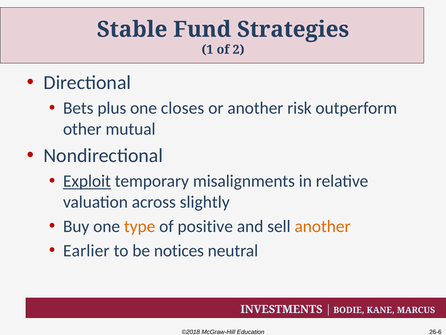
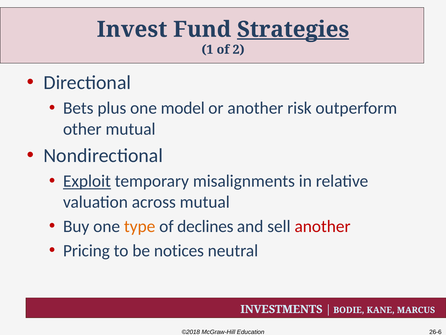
Stable: Stable -> Invest
Strategies underline: none -> present
closes: closes -> model
across slightly: slightly -> mutual
positive: positive -> declines
another at (323, 226) colour: orange -> red
Earlier: Earlier -> Pricing
